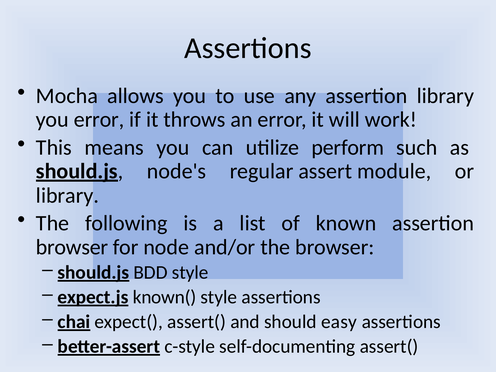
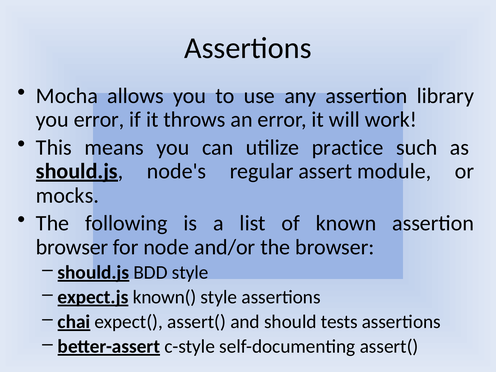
perform: perform -> practice
library at (67, 195): library -> mocks
easy: easy -> tests
